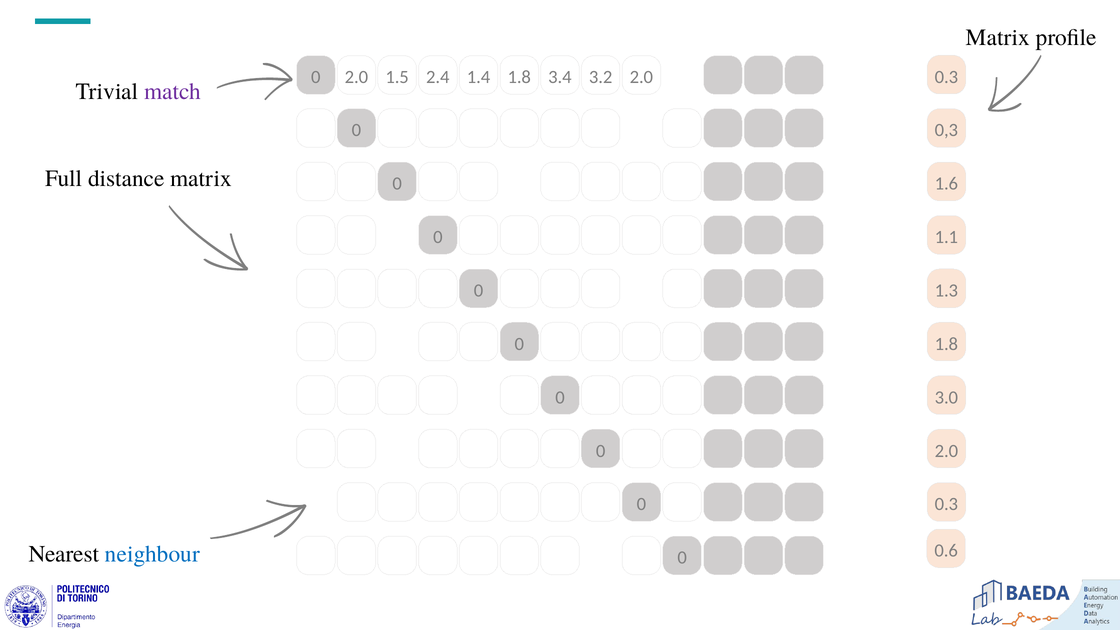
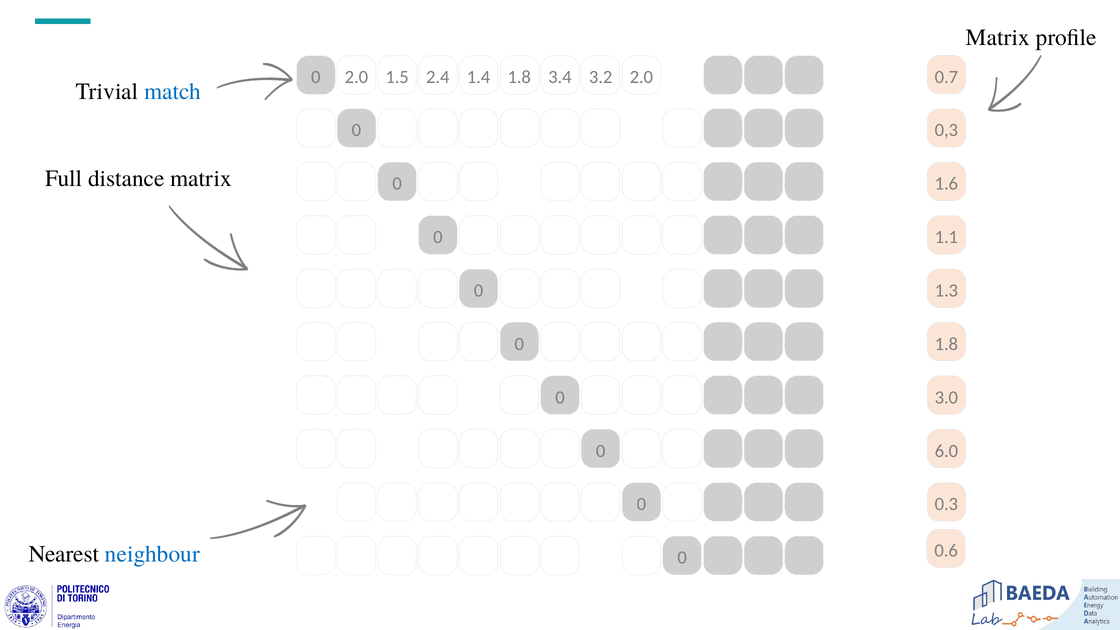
0.3 at (946, 77): 0.3 -> 0.7
match colour: purple -> blue
2.0 at (946, 451): 2.0 -> 6.0
